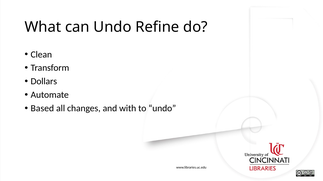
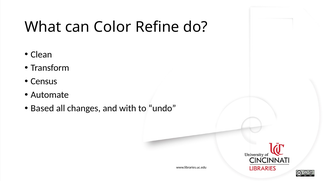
can Undo: Undo -> Color
Dollars: Dollars -> Census
